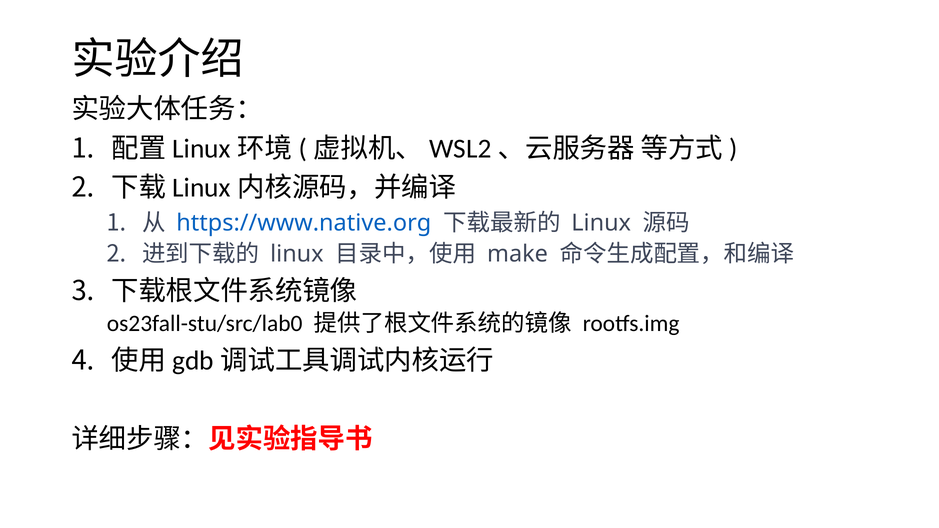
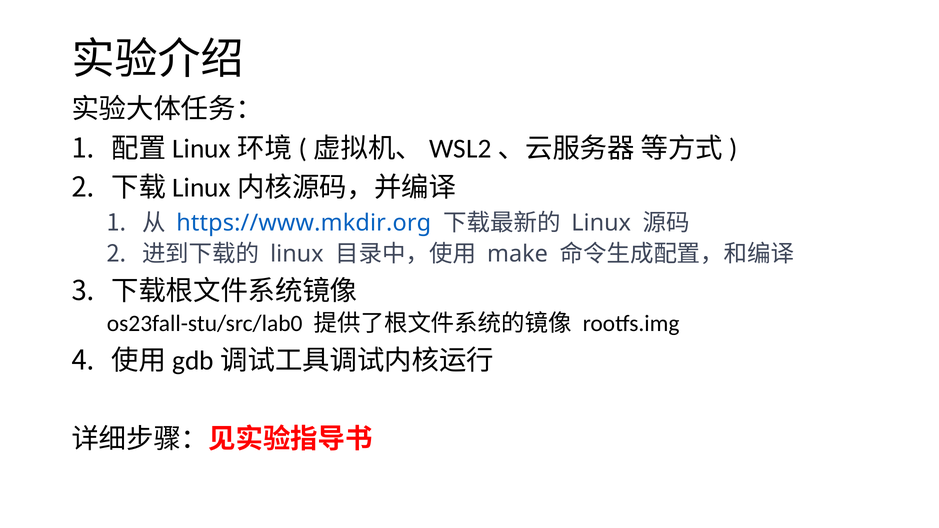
https://www.native.org: https://www.native.org -> https://www.mkdir.org
